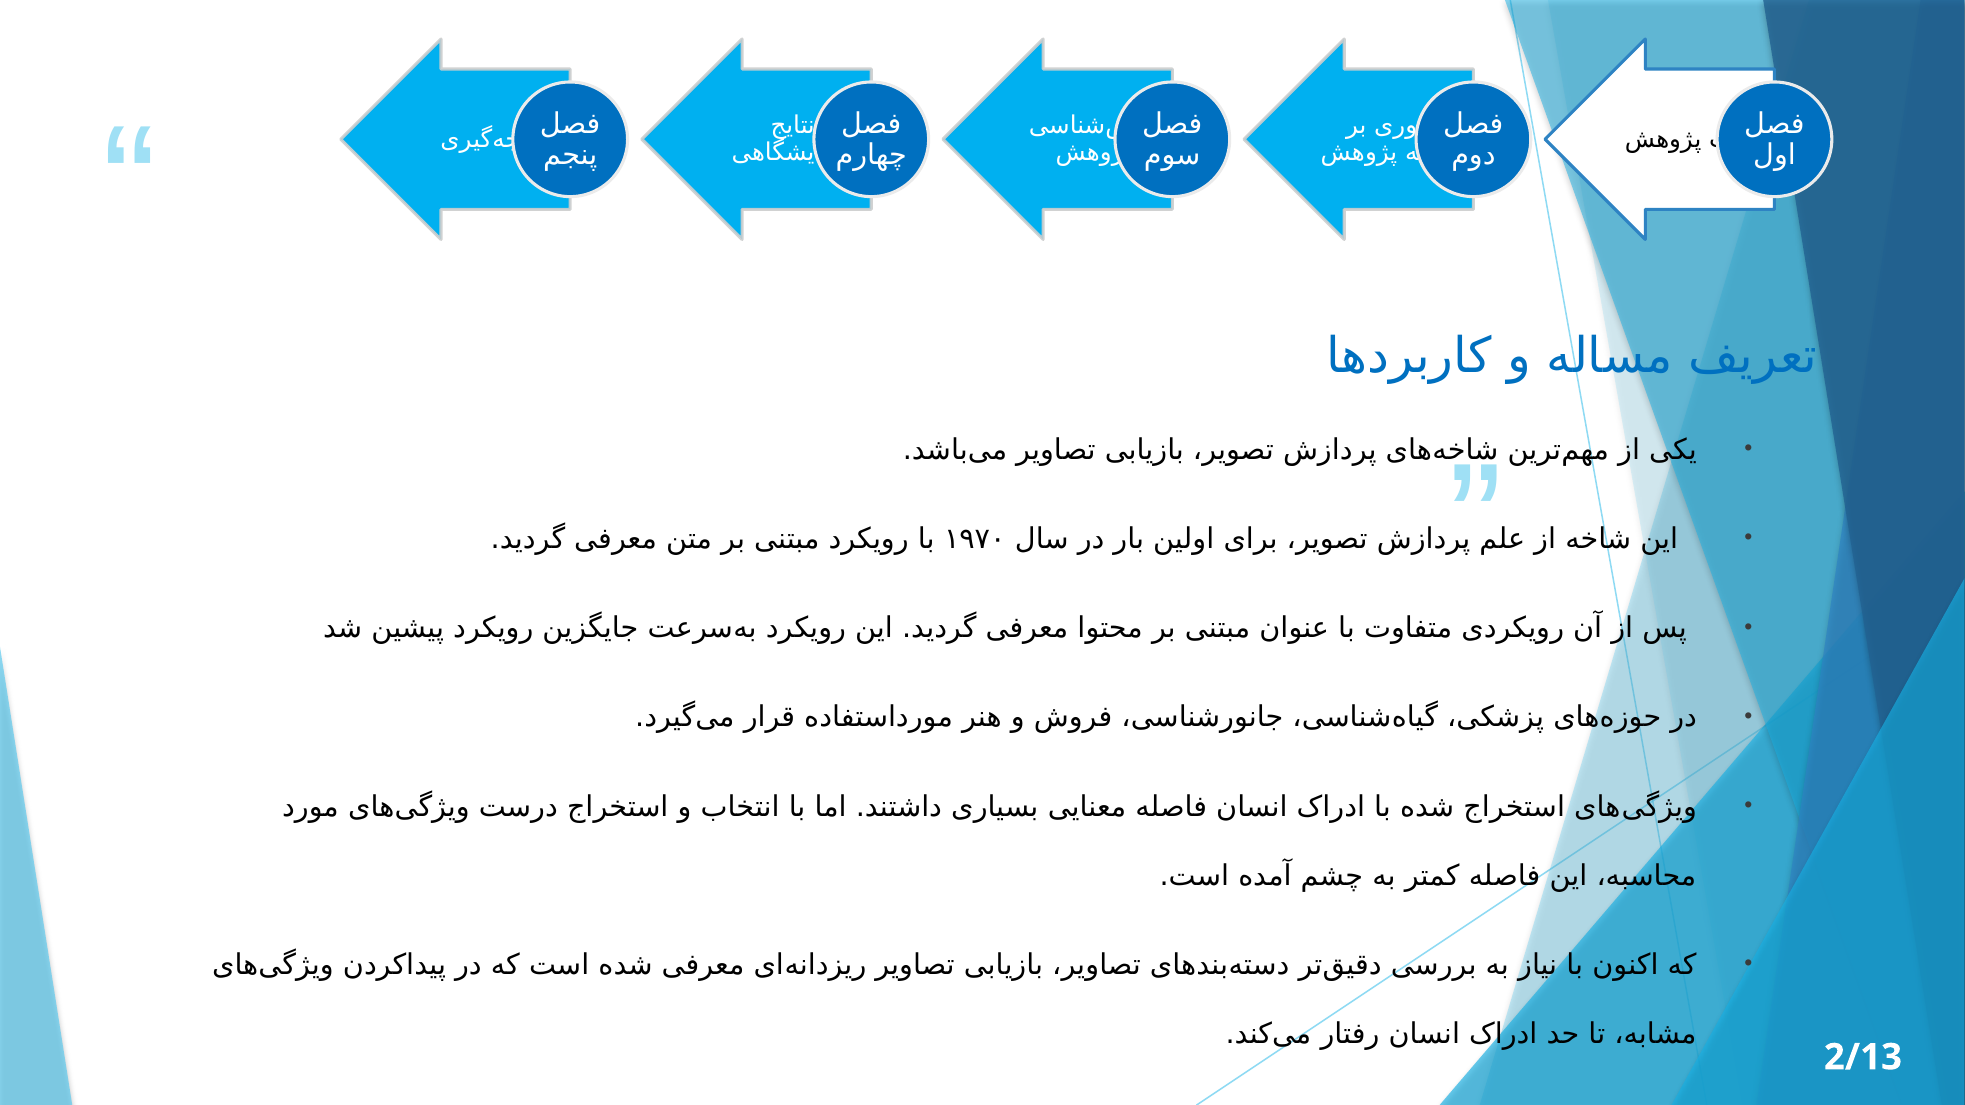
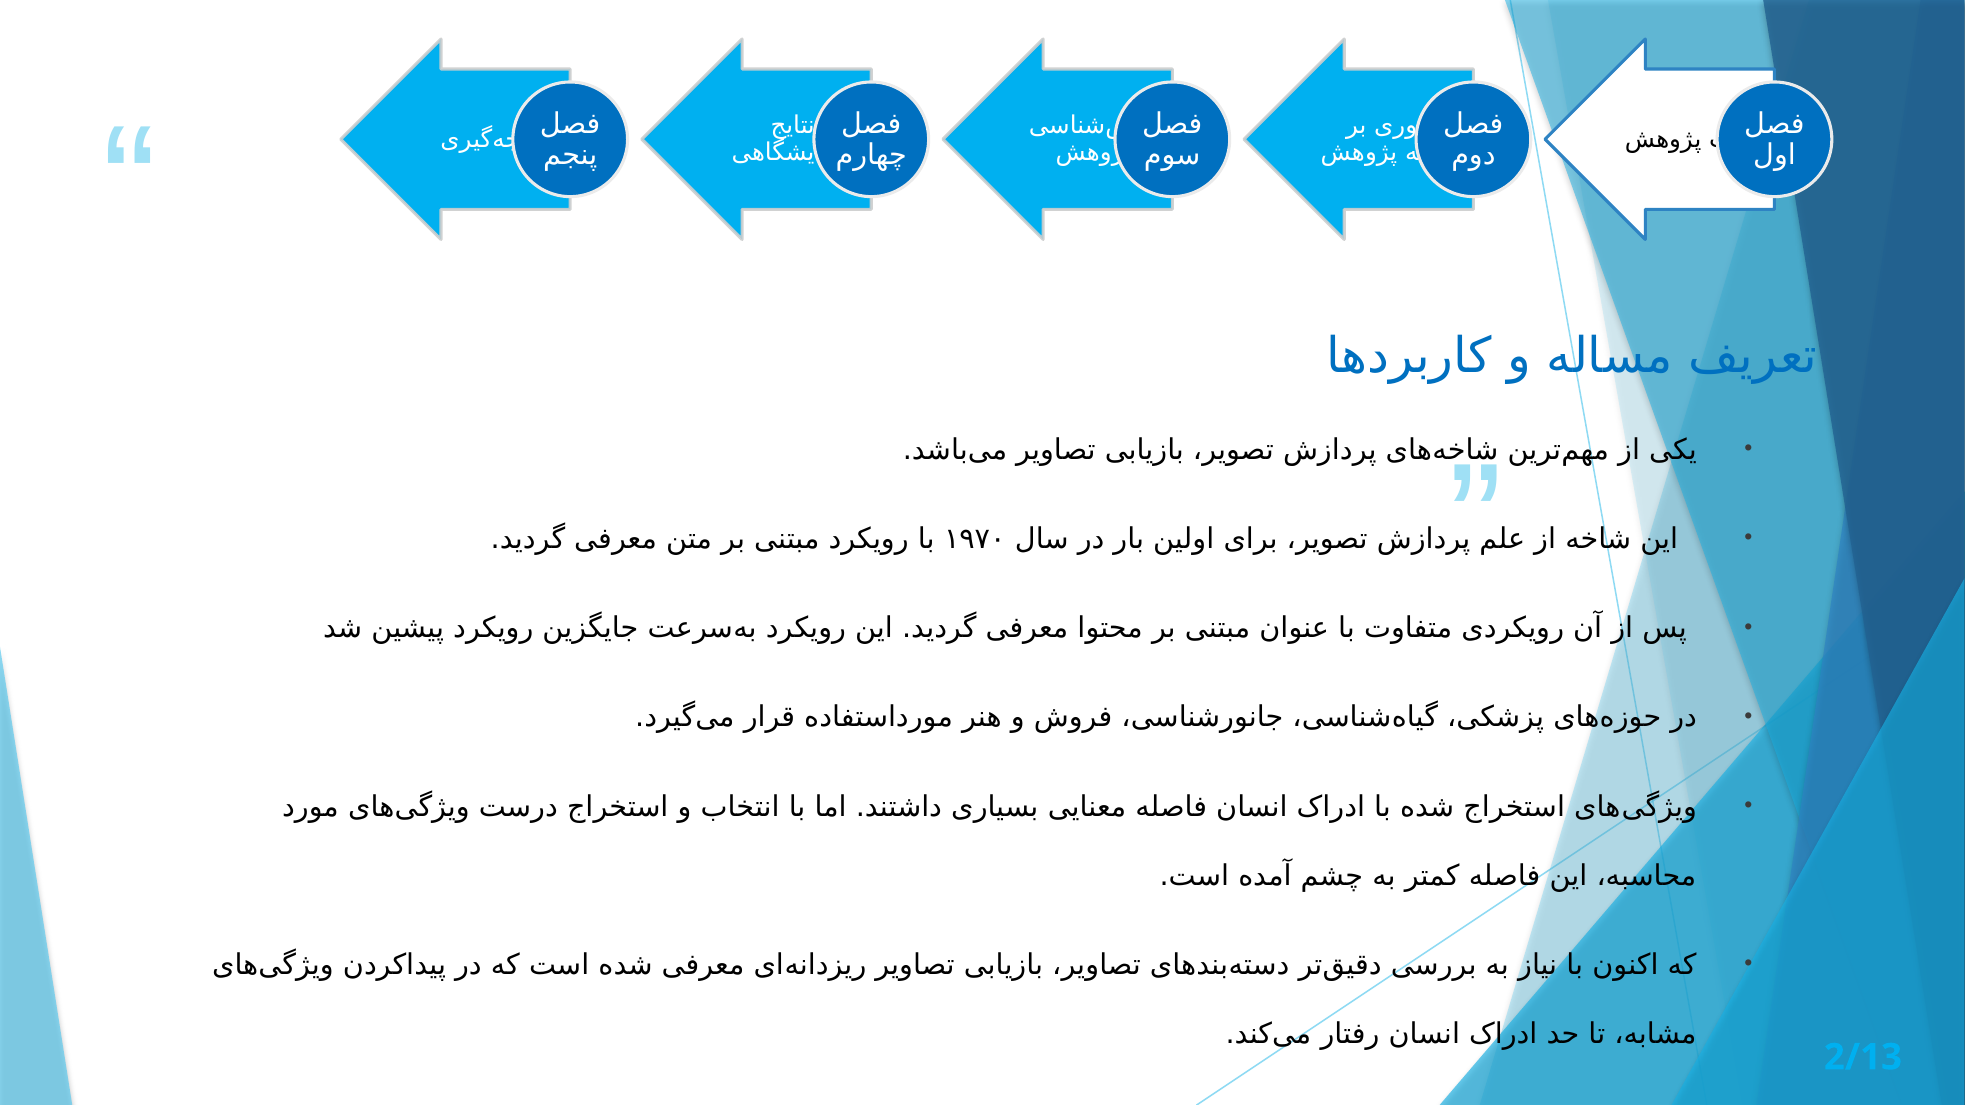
2/13 colour: white -> light blue
